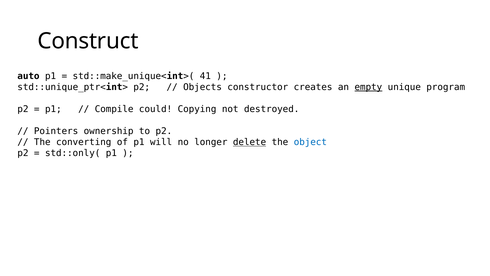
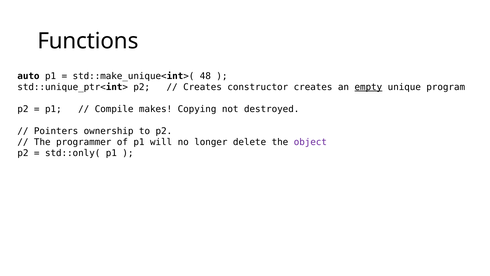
Construct: Construct -> Functions
41: 41 -> 48
Objects at (203, 87): Objects -> Creates
could: could -> makes
converting: converting -> programmer
delete underline: present -> none
object colour: blue -> purple
